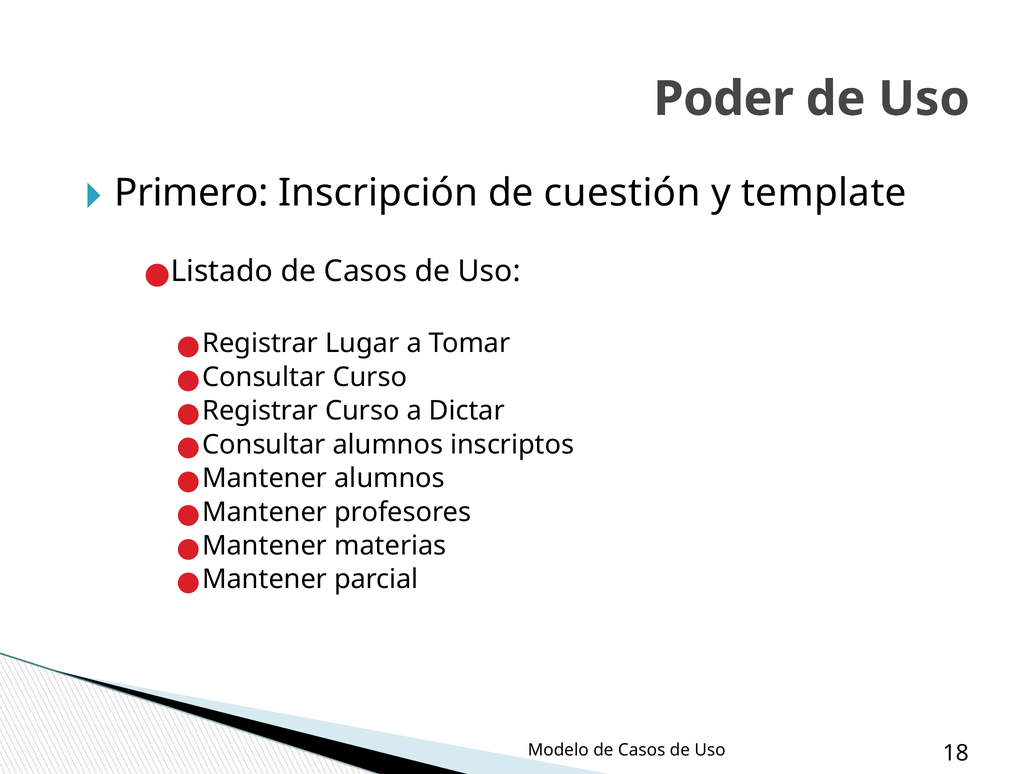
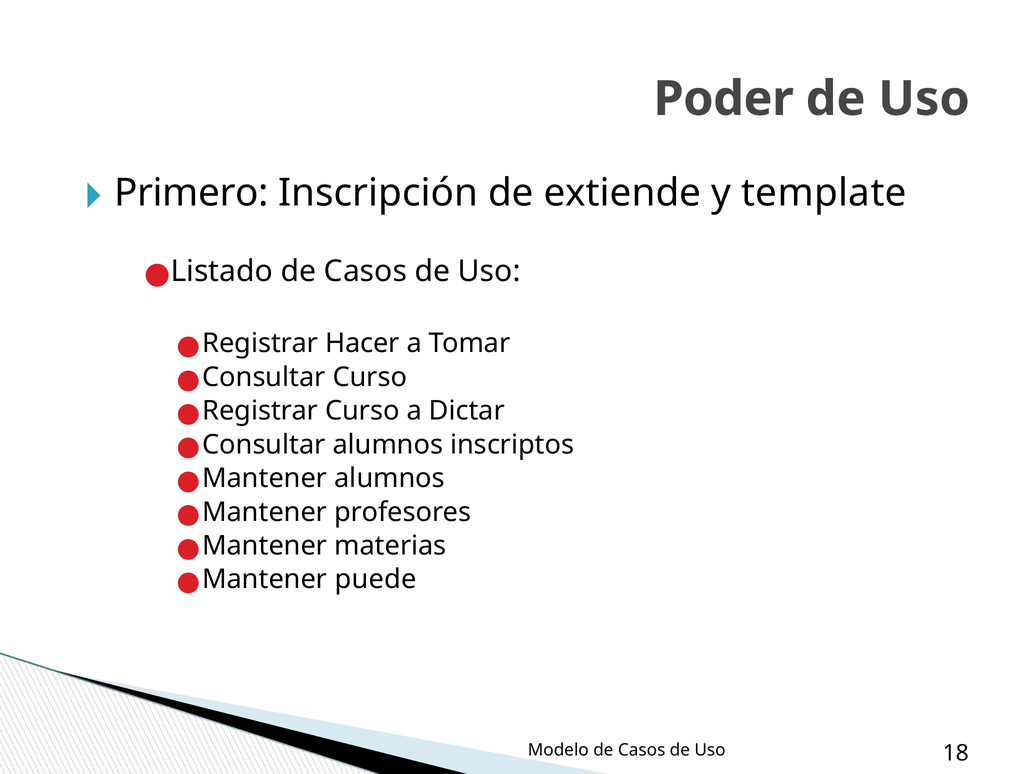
cuestión: cuestión -> extiende
Lugar: Lugar -> Hacer
parcial: parcial -> puede
